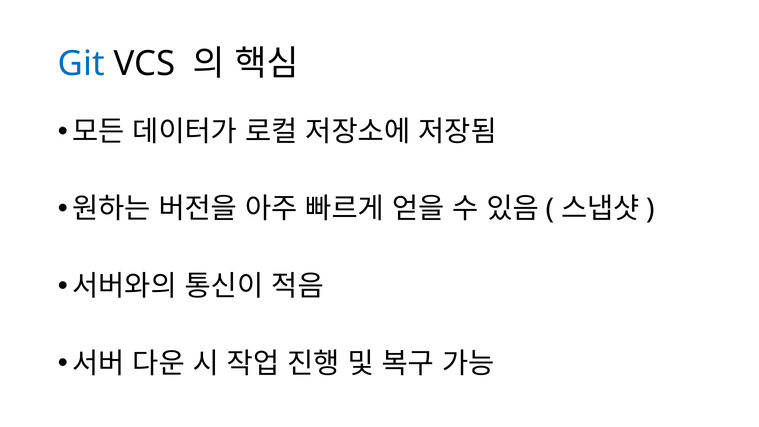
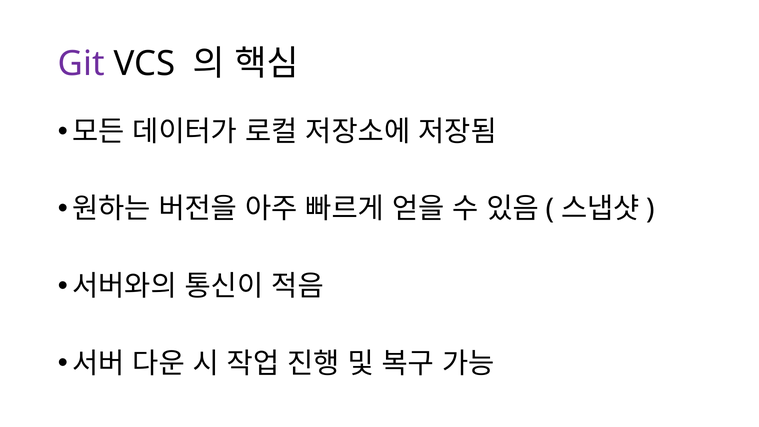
Git colour: blue -> purple
